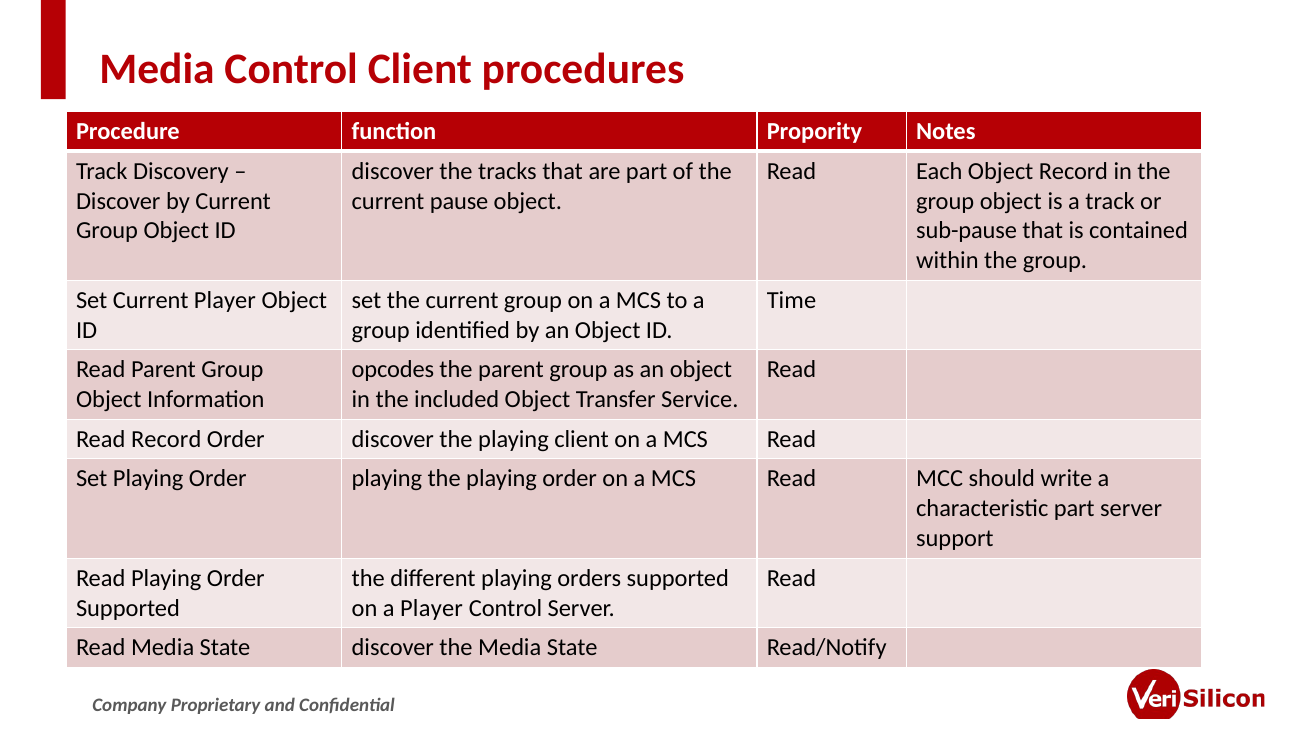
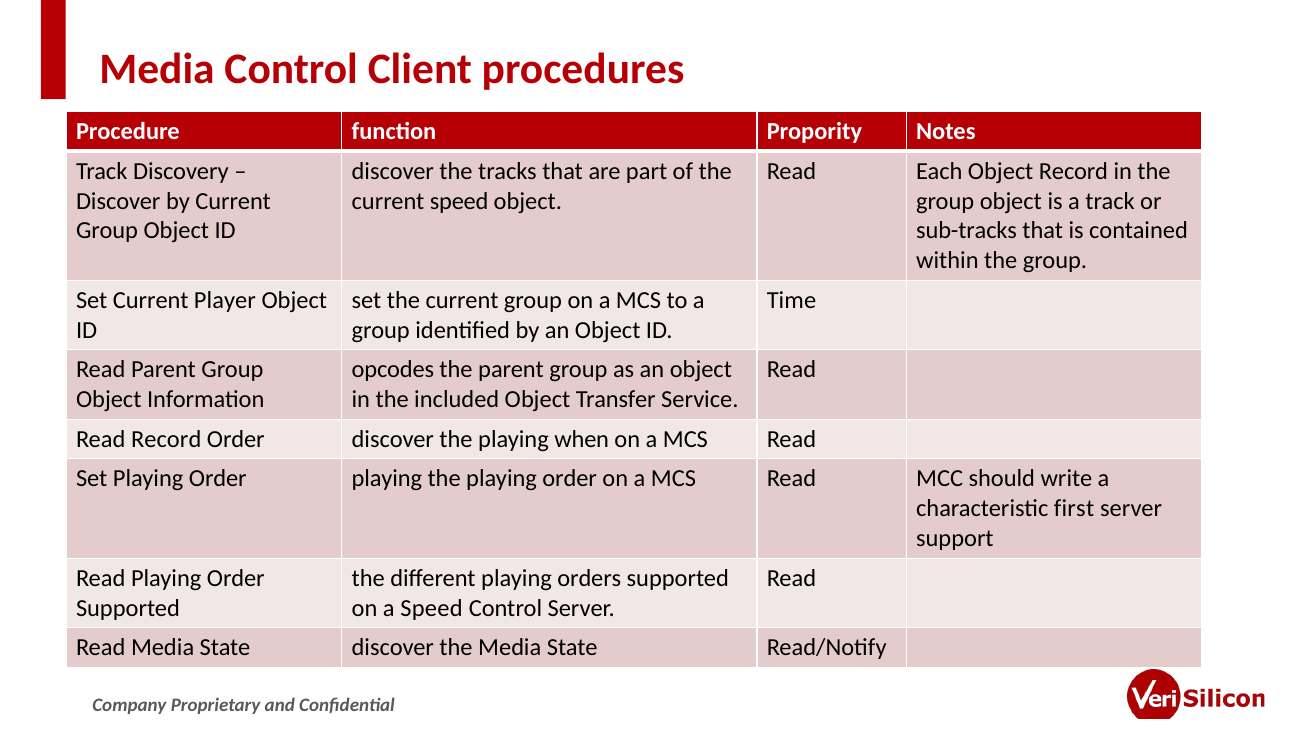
current pause: pause -> speed
sub-pause: sub-pause -> sub-tracks
playing client: client -> when
characteristic part: part -> first
a Player: Player -> Speed
